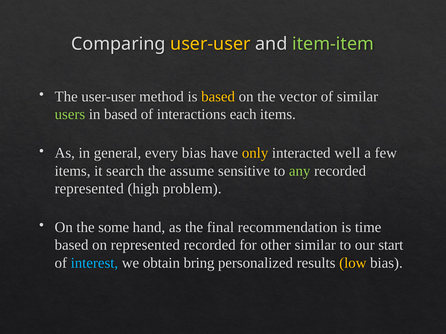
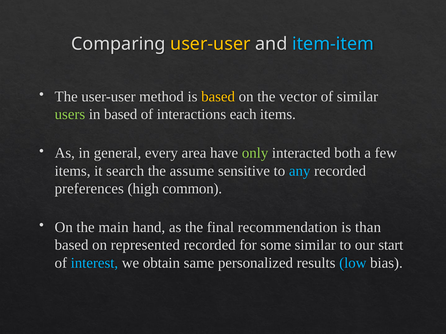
item-item colour: light green -> light blue
every bias: bias -> area
only colour: yellow -> light green
well: well -> both
any colour: light green -> light blue
represented at (89, 189): represented -> preferences
problem: problem -> common
some: some -> main
time: time -> than
other: other -> some
bring: bring -> same
low colour: yellow -> light blue
